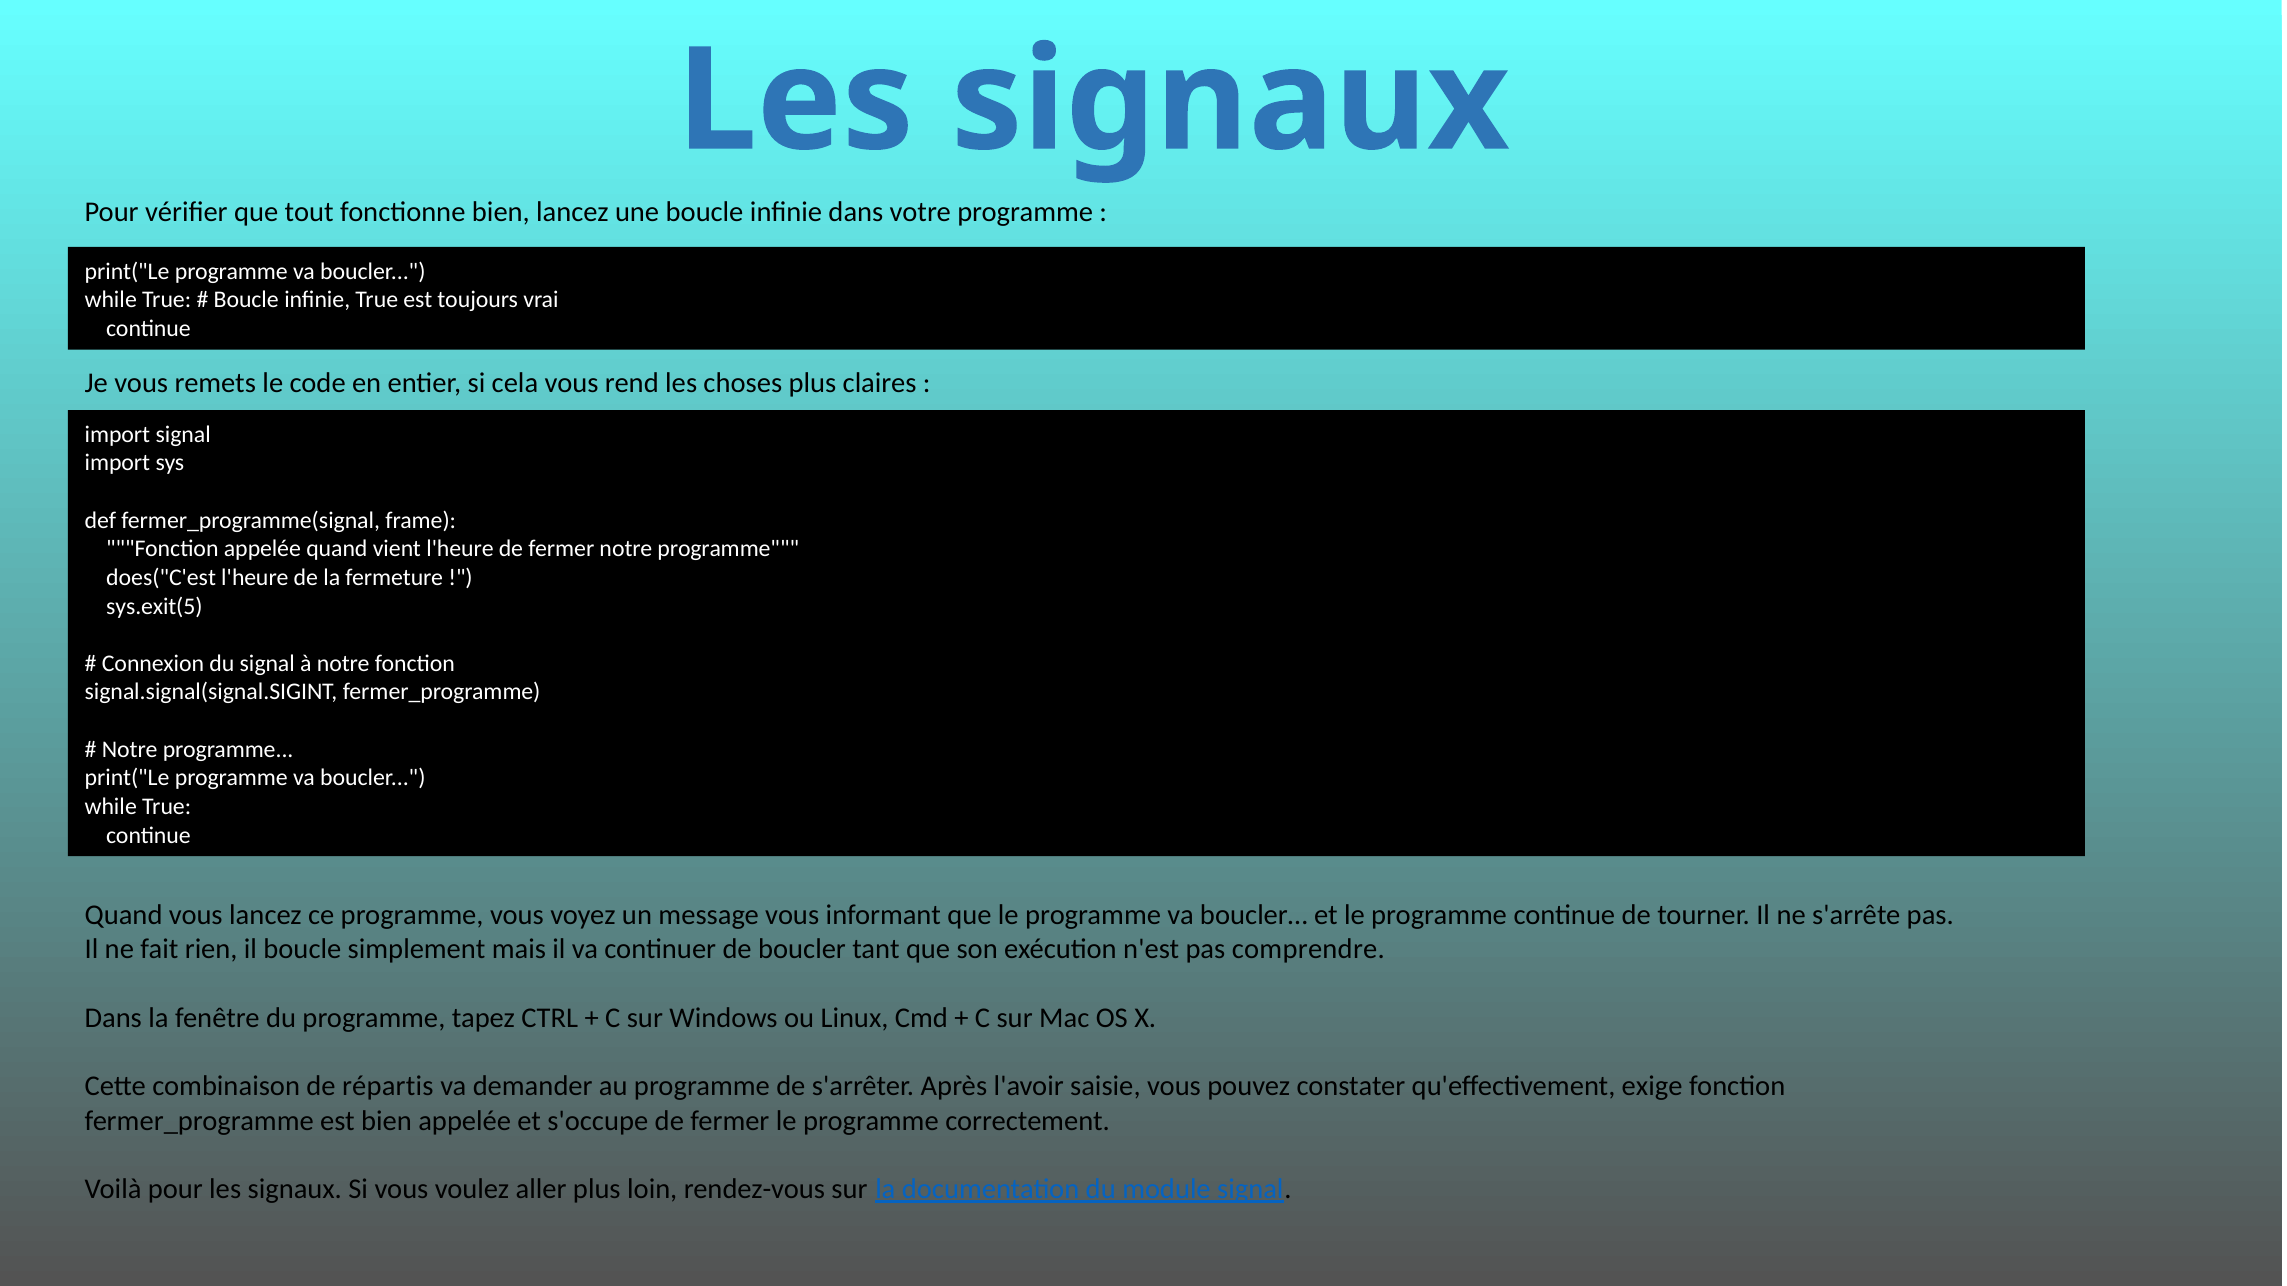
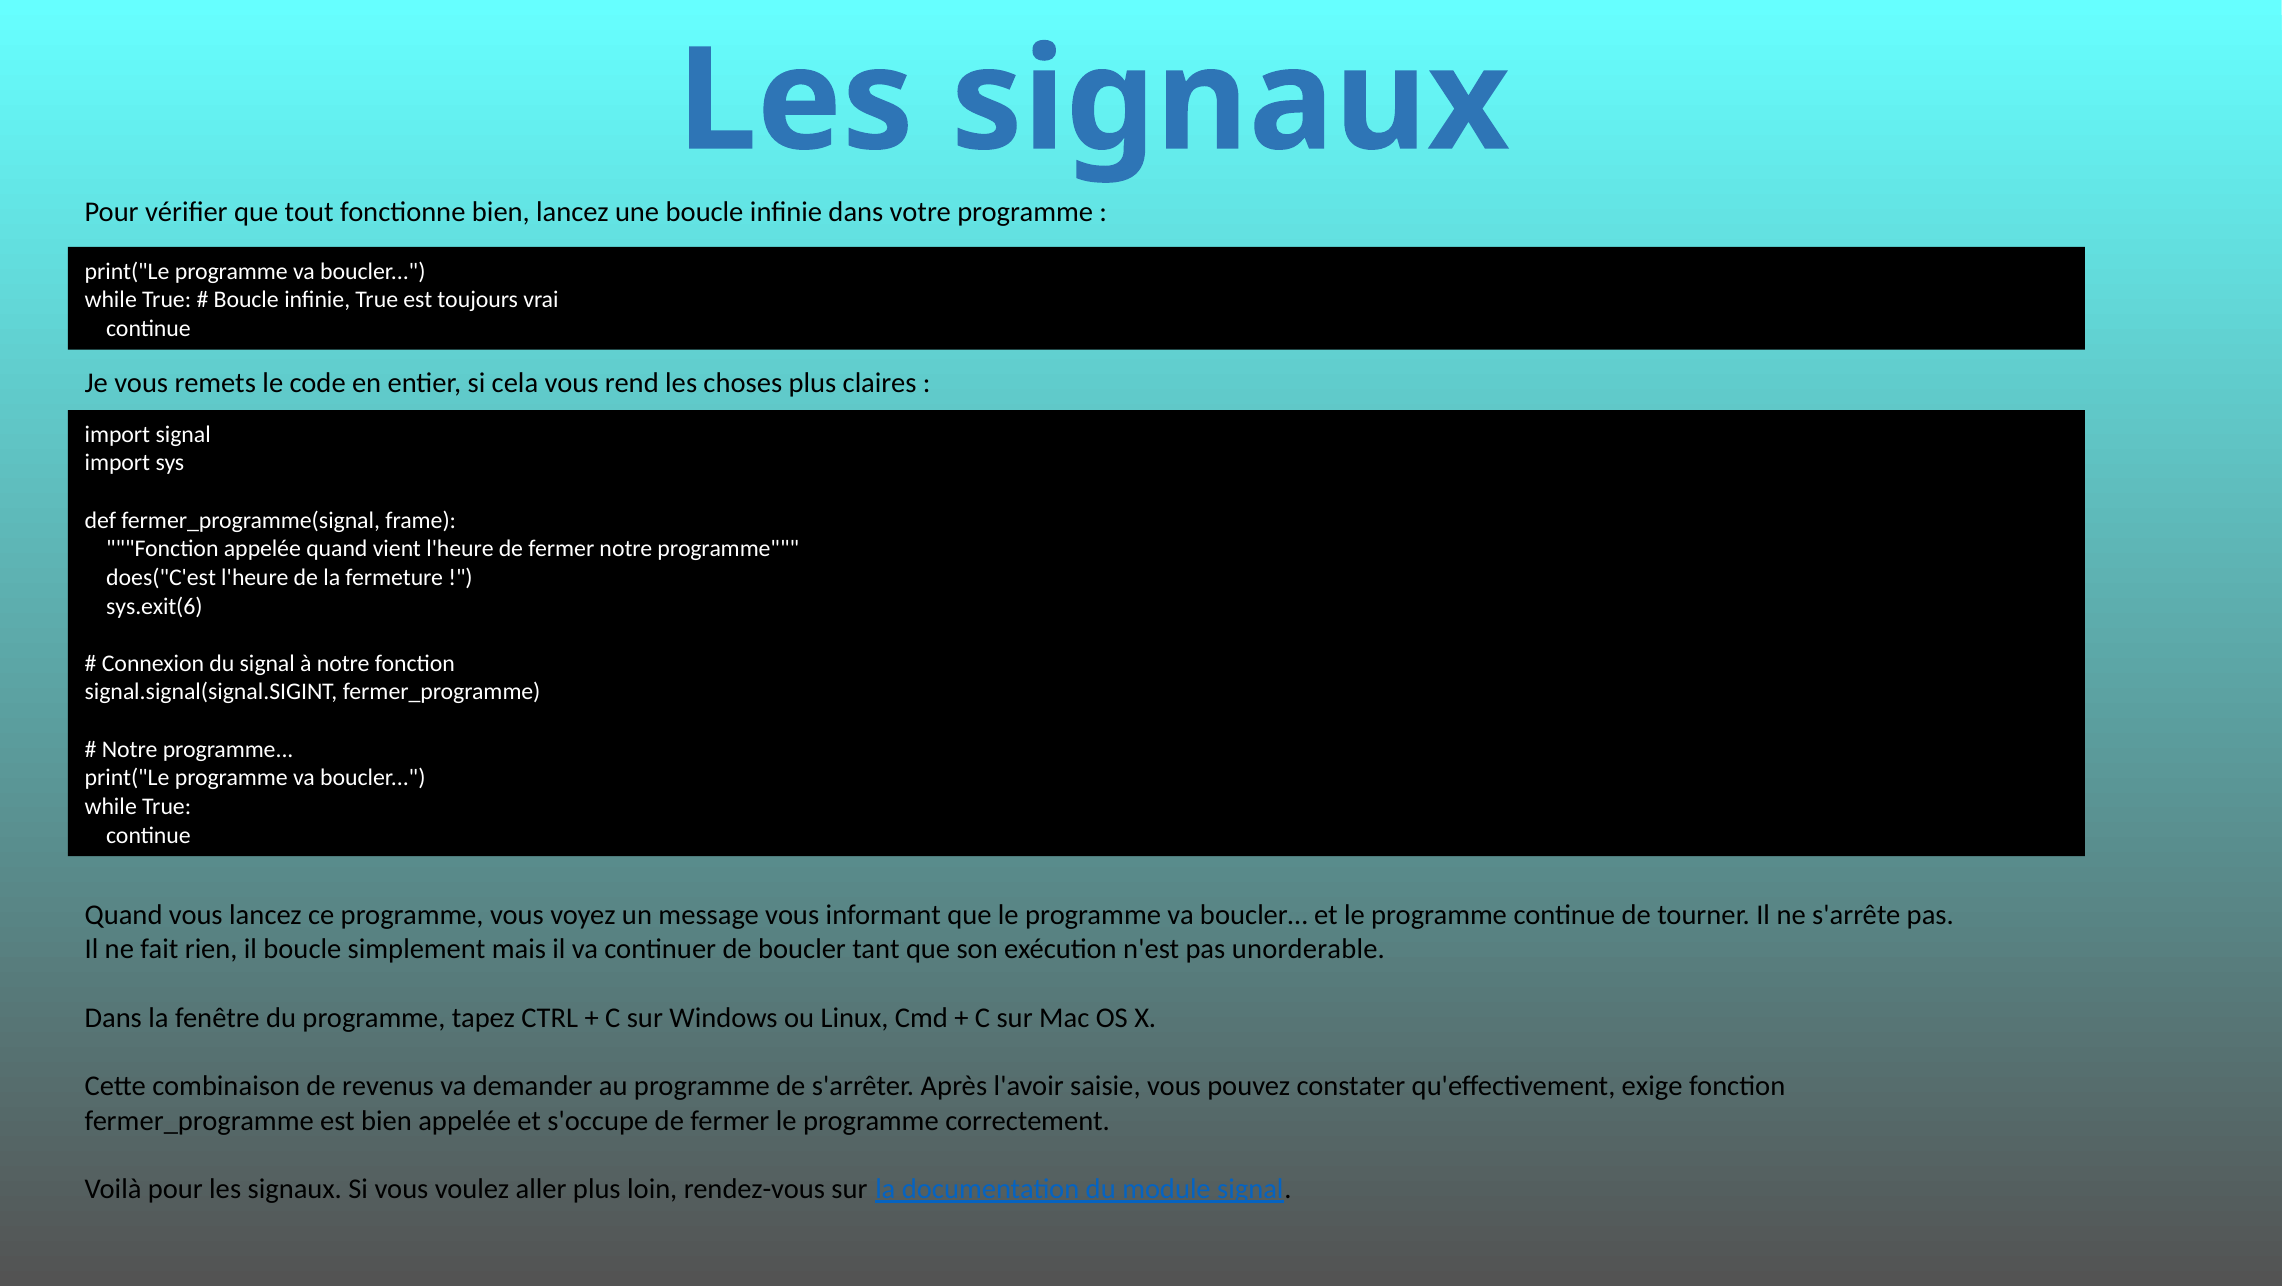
sys.exit(5: sys.exit(5 -> sys.exit(6
comprendre: comprendre -> unorderable
répartis: répartis -> revenus
